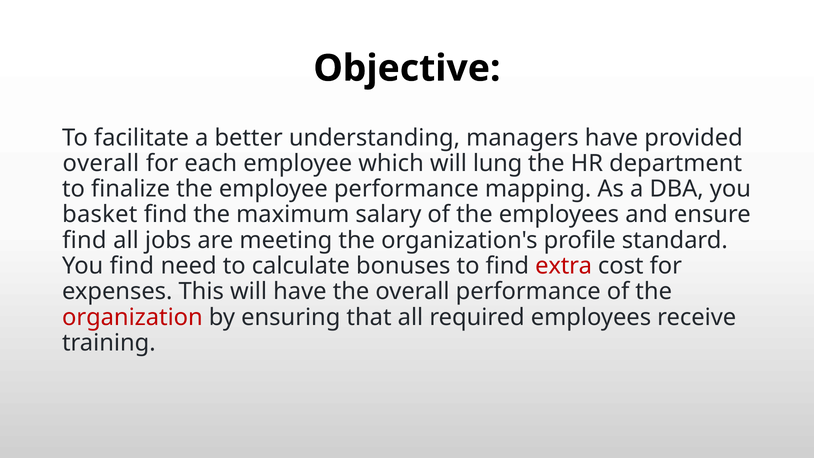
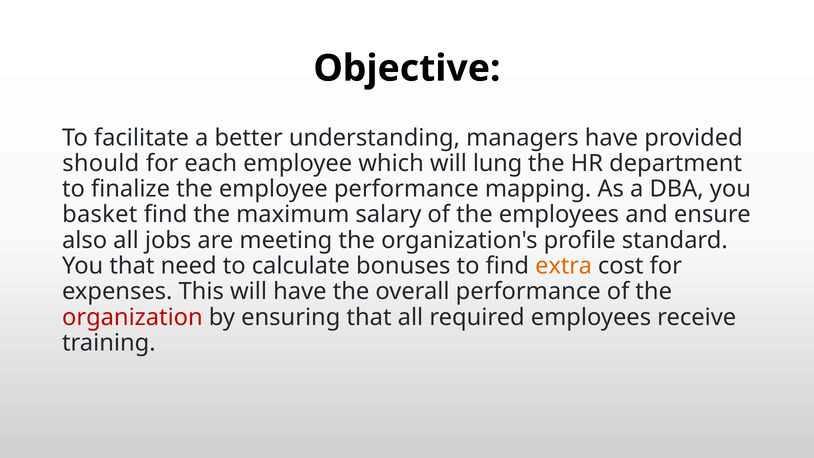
overall at (101, 163): overall -> should
find at (84, 240): find -> also
You find: find -> that
extra colour: red -> orange
